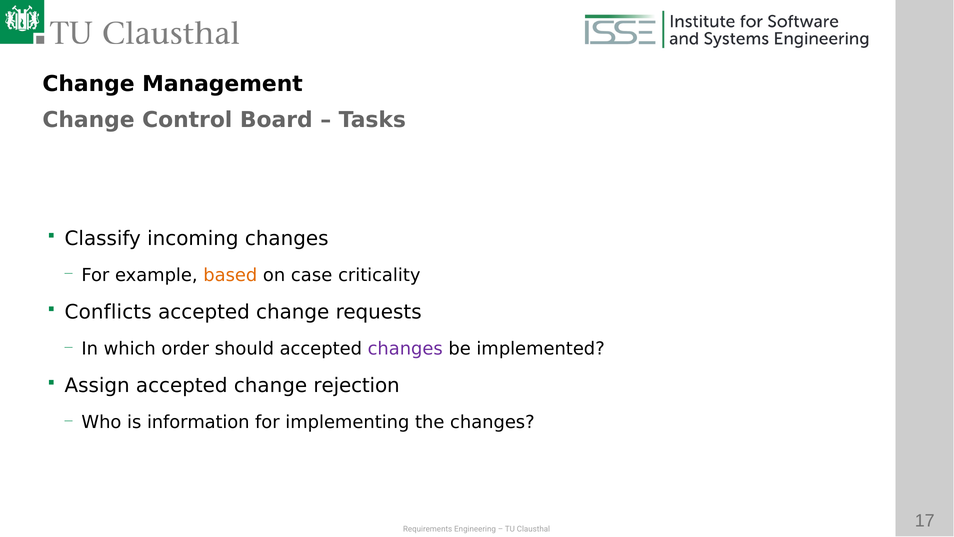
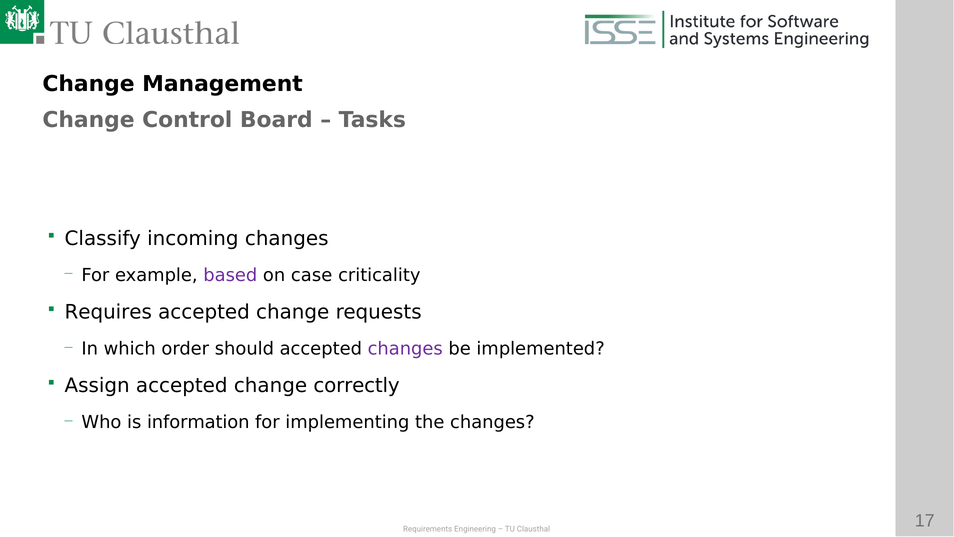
based colour: orange -> purple
Conflicts: Conflicts -> Requires
rejection: rejection -> correctly
